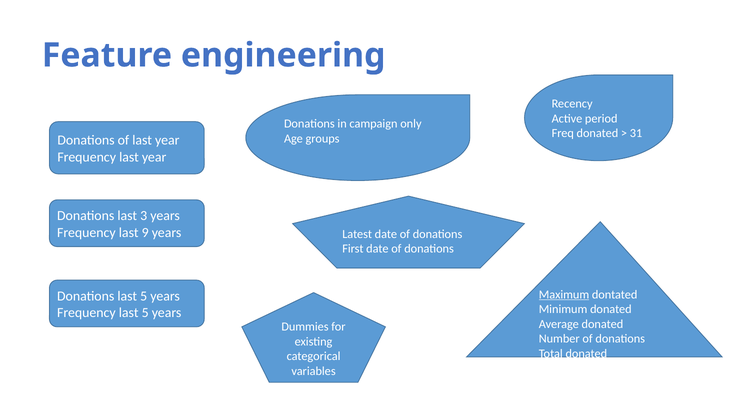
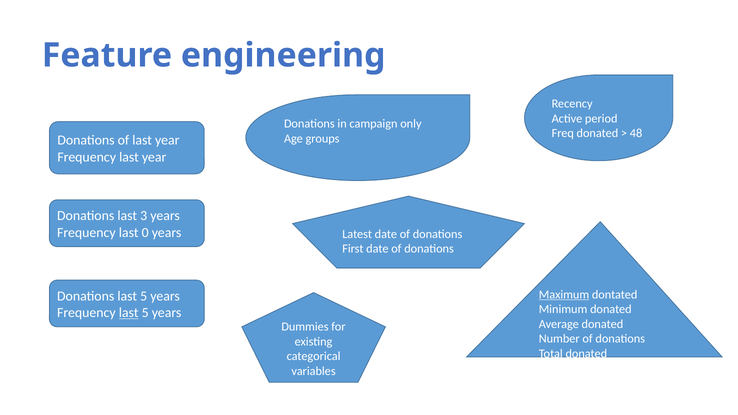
31: 31 -> 48
9: 9 -> 0
last at (129, 313) underline: none -> present
